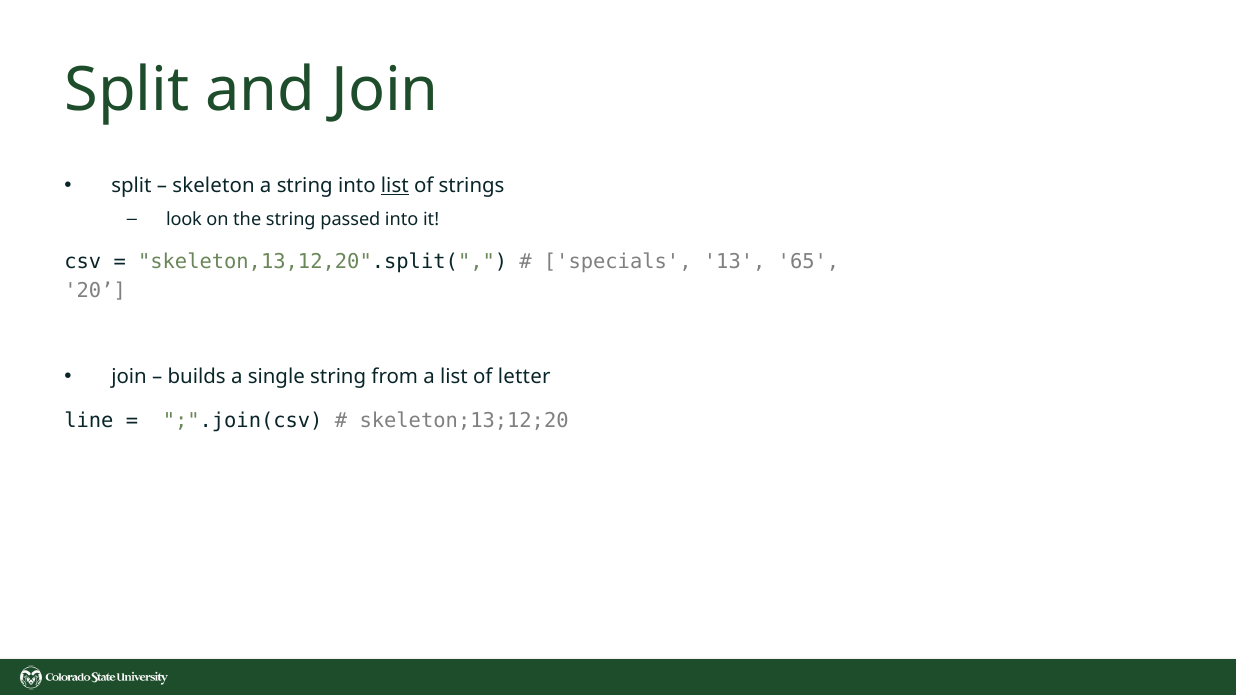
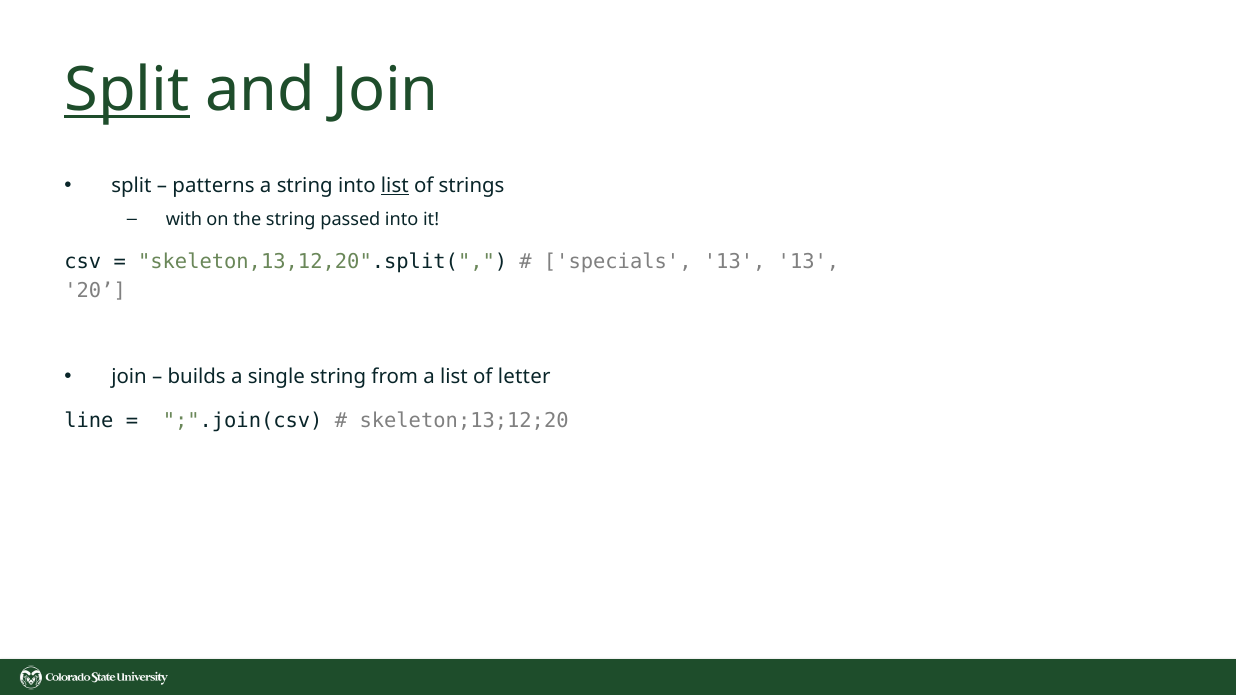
Split at (127, 90) underline: none -> present
skeleton: skeleton -> patterns
look: look -> with
13 65: 65 -> 13
